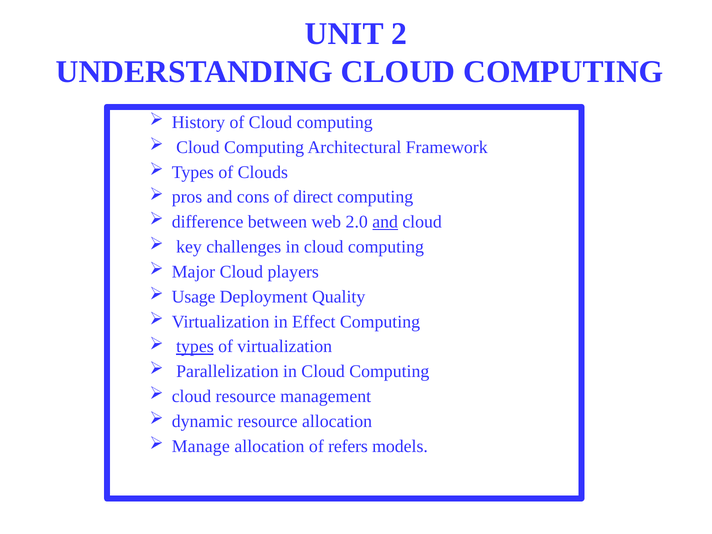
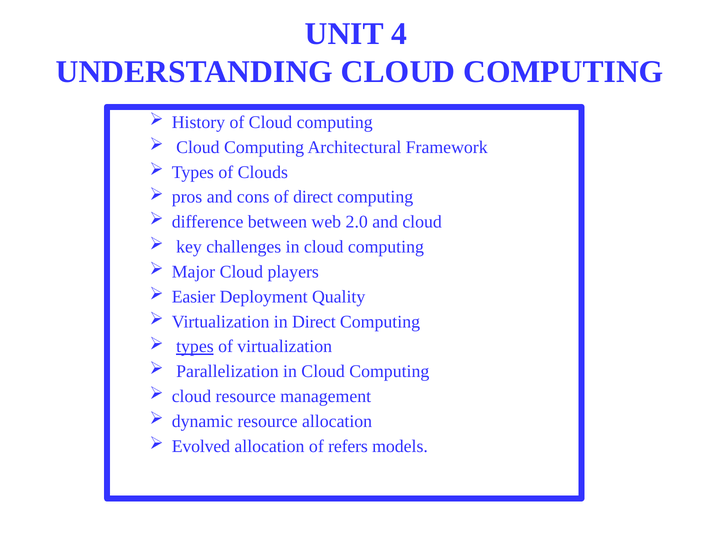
2: 2 -> 4
and at (385, 222) underline: present -> none
Usage: Usage -> Easier
in Effect: Effect -> Direct
Manage: Manage -> Evolved
